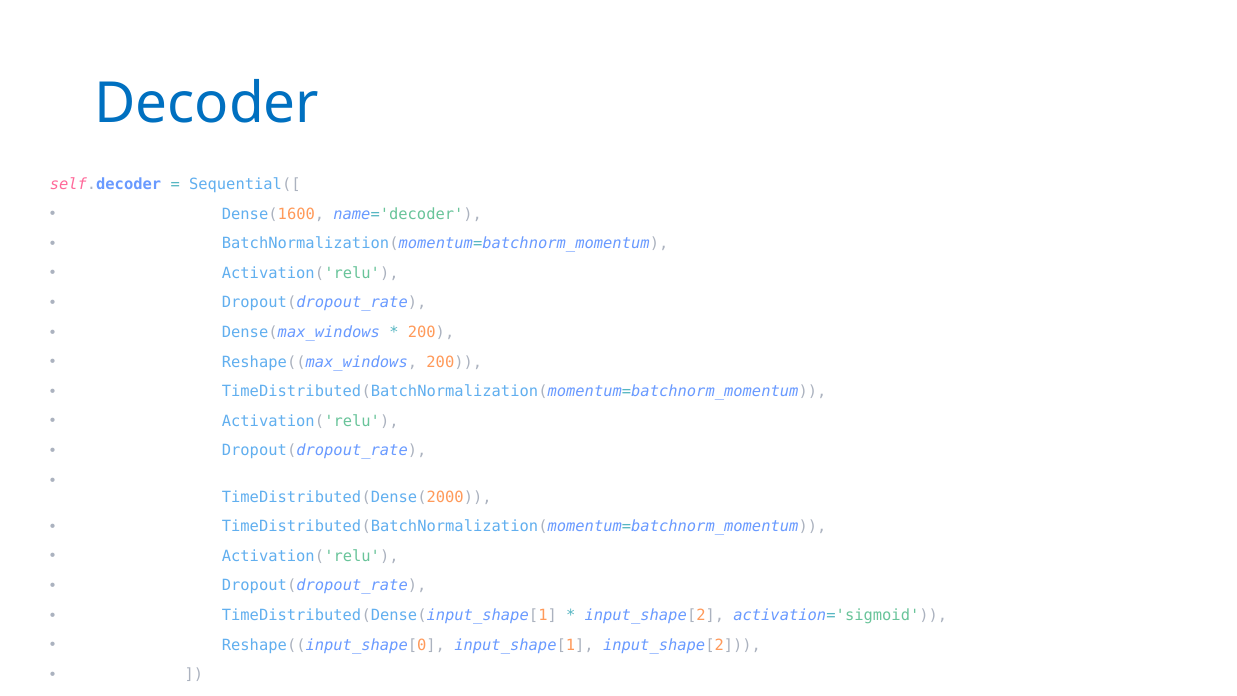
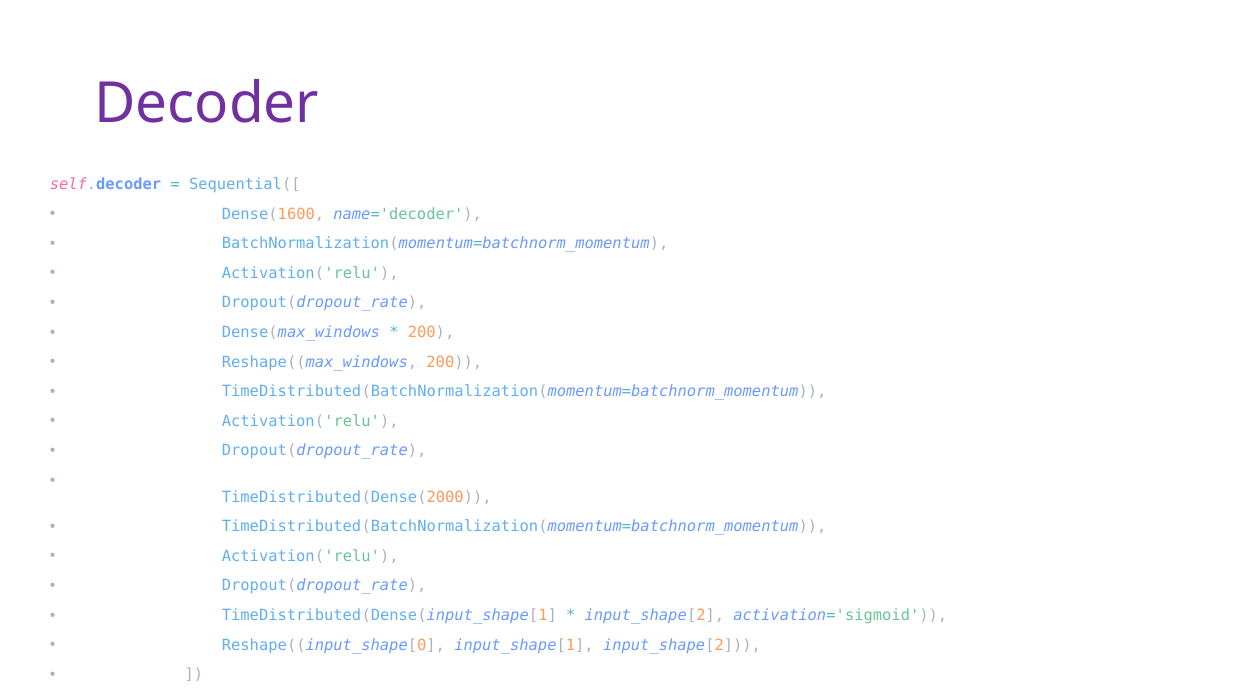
Decoder colour: blue -> purple
